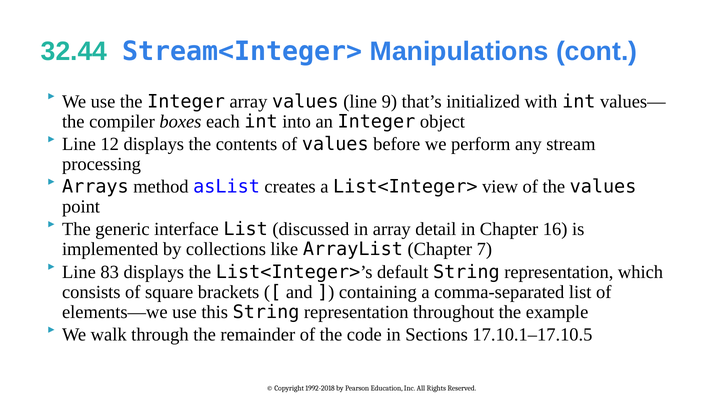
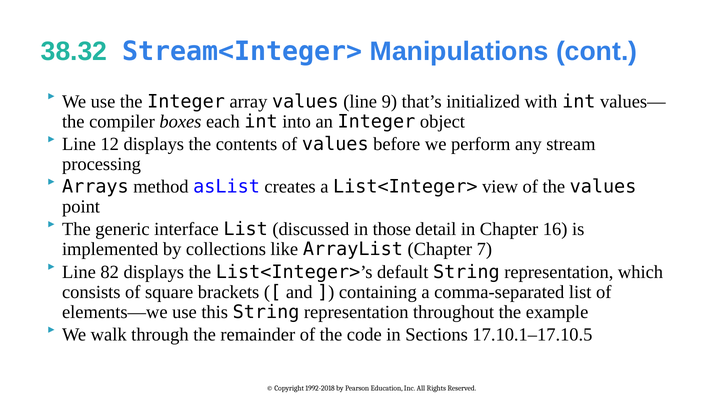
32.44: 32.44 -> 38.32
in array: array -> those
83: 83 -> 82
